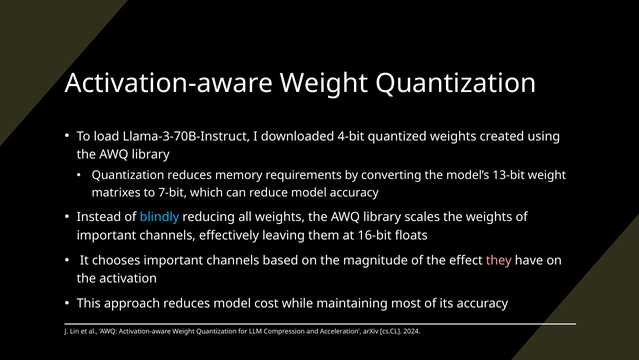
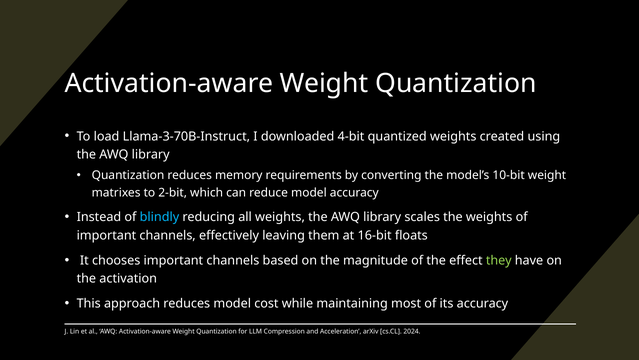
13-bit: 13-bit -> 10-bit
7-bit: 7-bit -> 2-bit
they colour: pink -> light green
